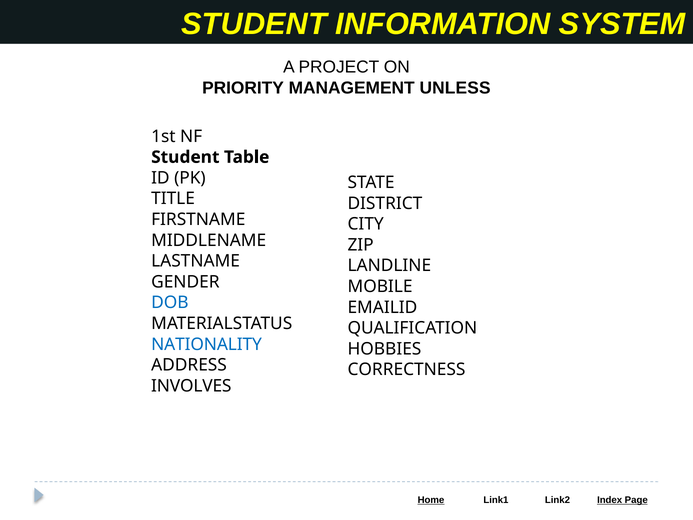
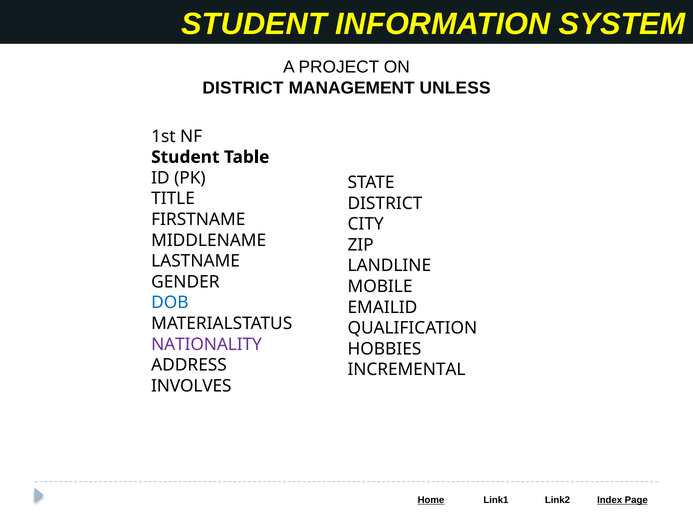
PRIORITY at (243, 88): PRIORITY -> DISTRICT
NATIONALITY colour: blue -> purple
CORRECTNESS: CORRECTNESS -> INCREMENTAL
